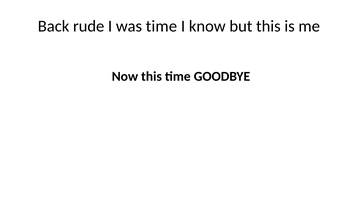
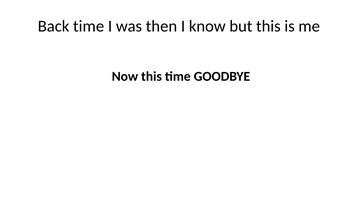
Back rude: rude -> time
was time: time -> then
